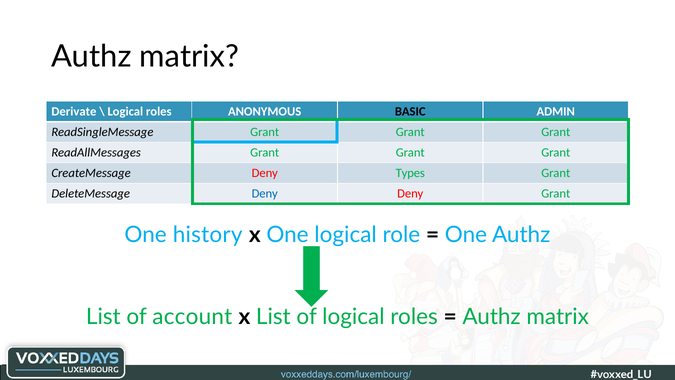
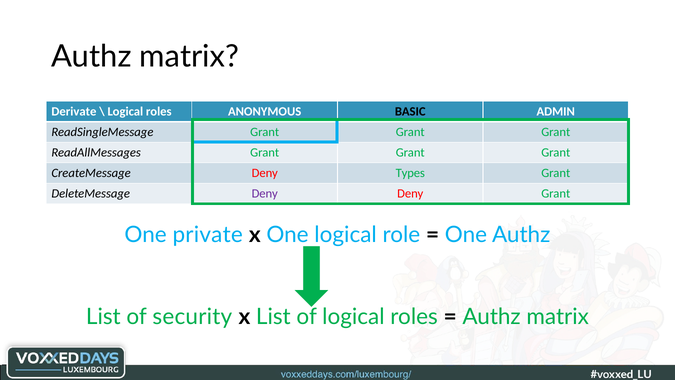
Deny at (265, 194) colour: blue -> purple
history: history -> private
account: account -> security
